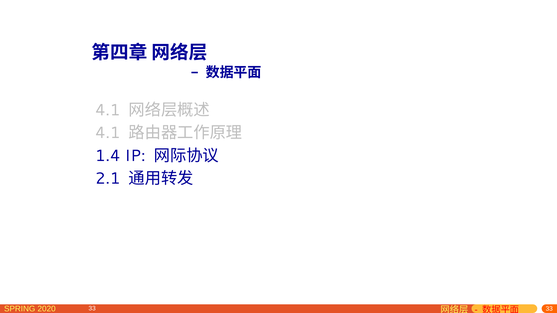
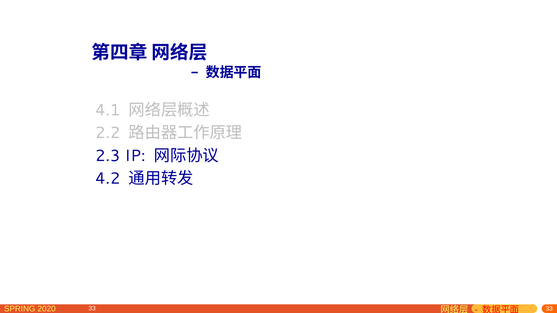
4.1 at (108, 133): 4.1 -> 2.2
1.4: 1.4 -> 2.3
2.1: 2.1 -> 4.2
